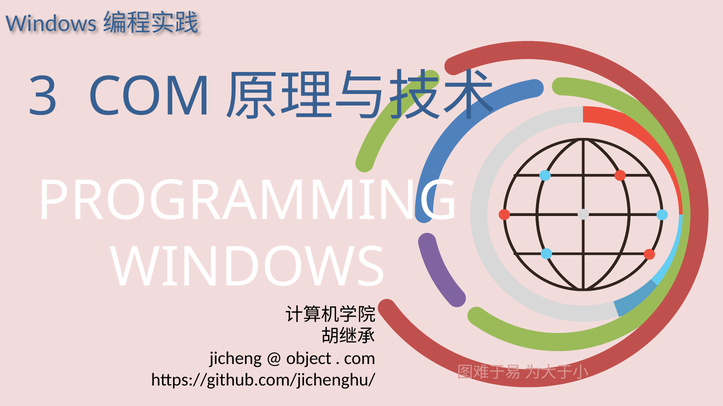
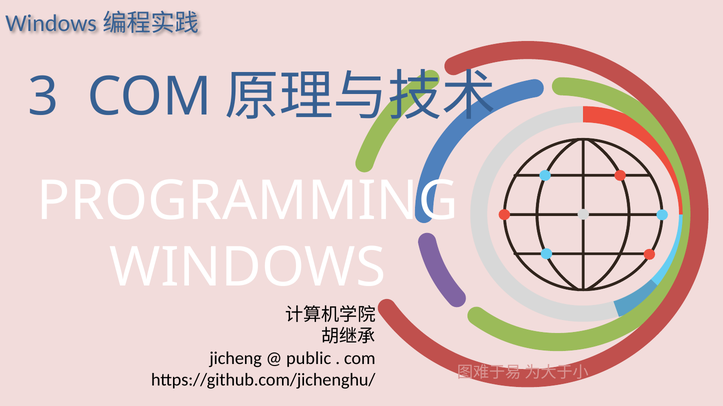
object: object -> public
